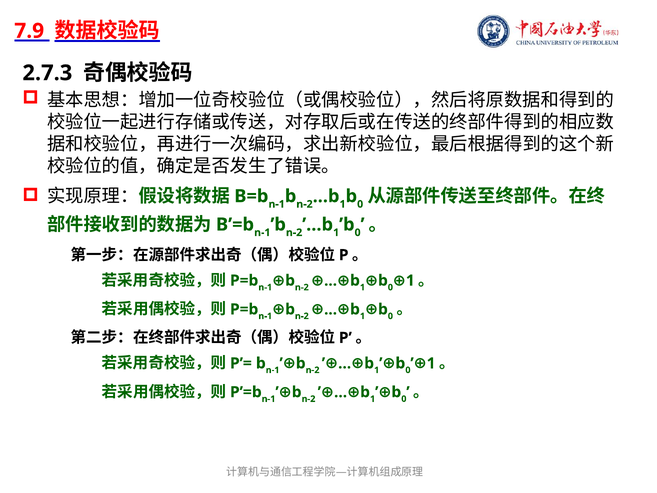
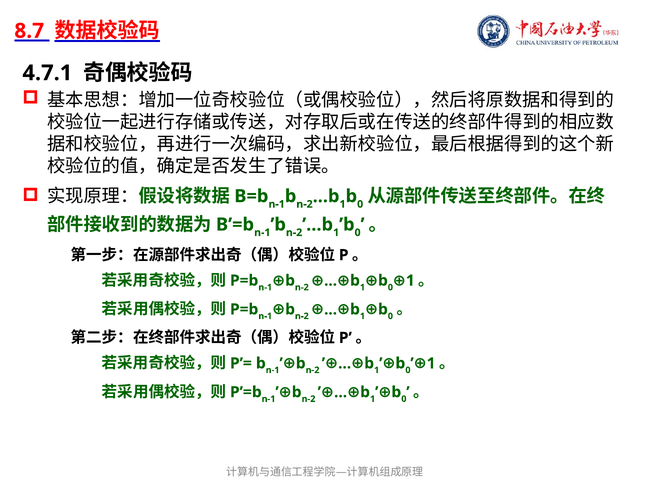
7.9: 7.9 -> 8.7
2.7.3: 2.7.3 -> 4.7.1
